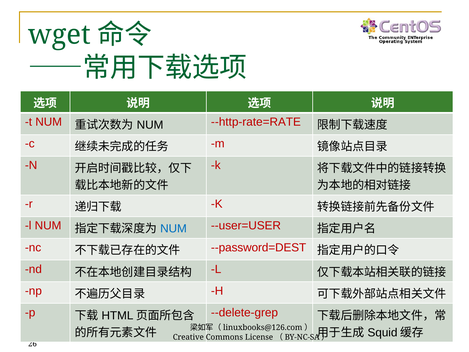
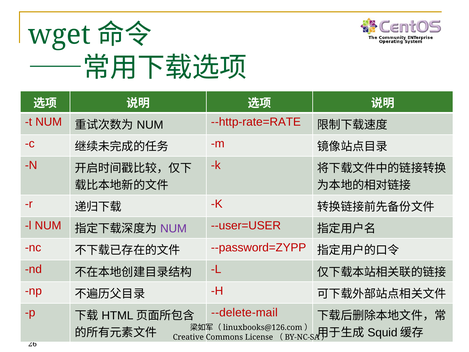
NUM at (174, 229) colour: blue -> purple
--password=DEST: --password=DEST -> --password=ZYPP
--delete-grep: --delete-grep -> --delete-mail
